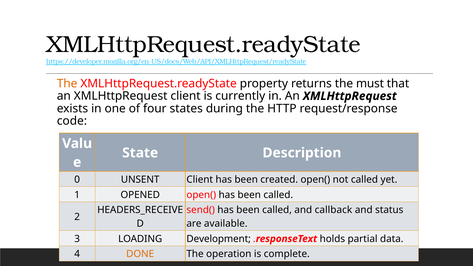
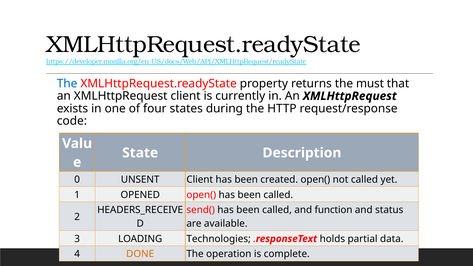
The at (67, 84) colour: orange -> blue
callback: callback -> function
Development: Development -> Technologies
